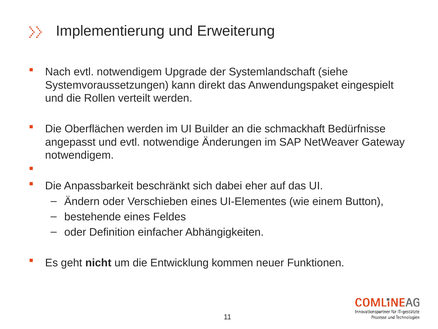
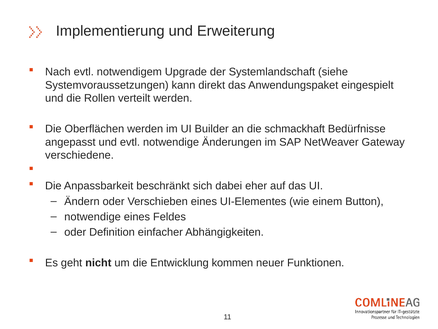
notwendigem at (79, 155): notwendigem -> verschiedene
bestehende at (93, 216): bestehende -> notwendige
